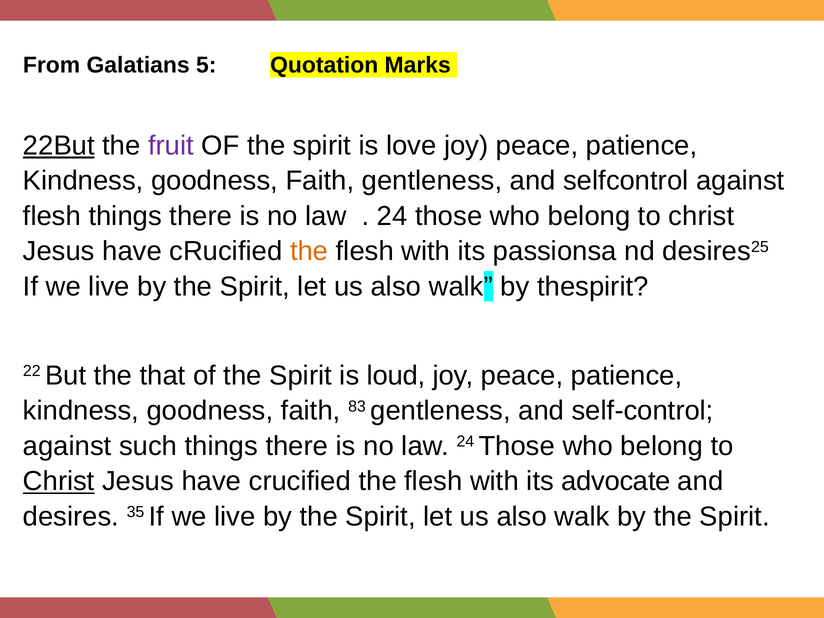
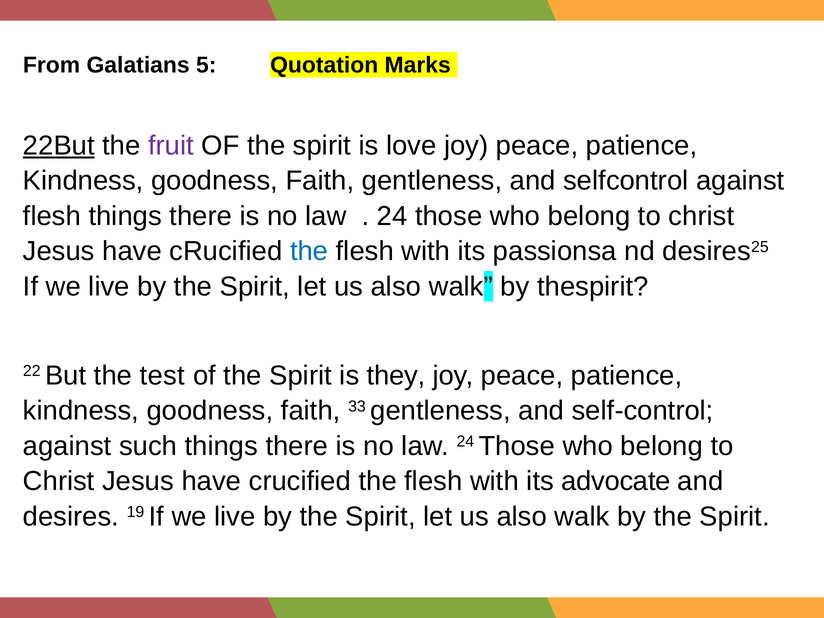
the at (309, 251) colour: orange -> blue
that: that -> test
loud: loud -> they
83: 83 -> 33
Christ at (59, 481) underline: present -> none
35: 35 -> 19
